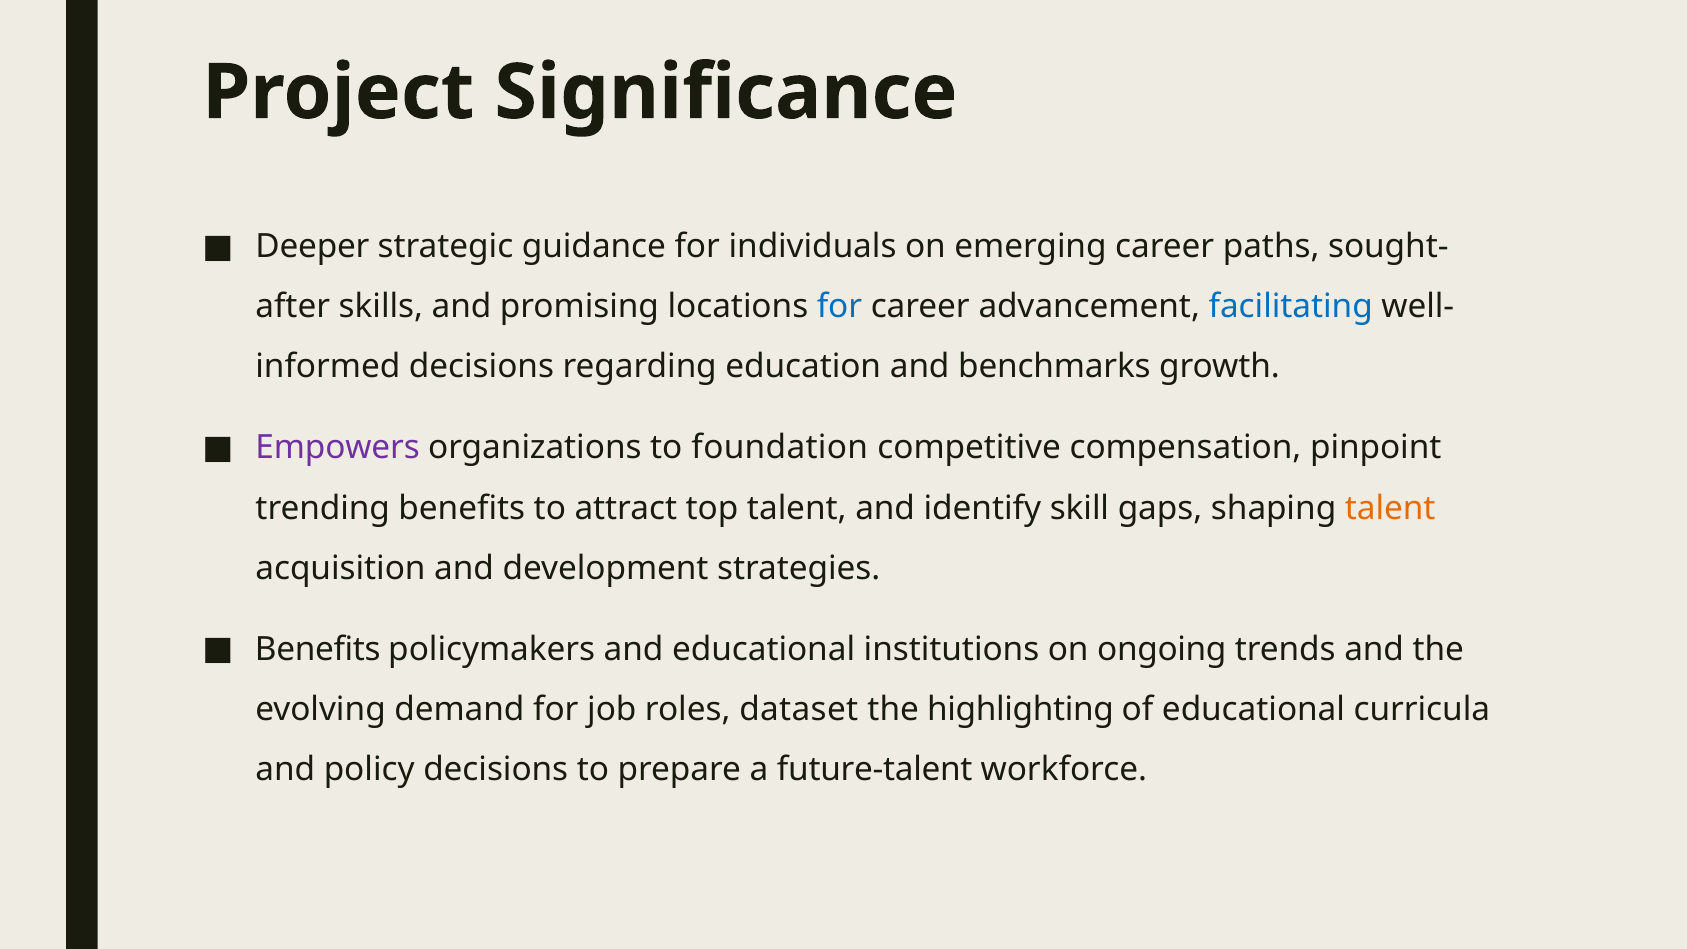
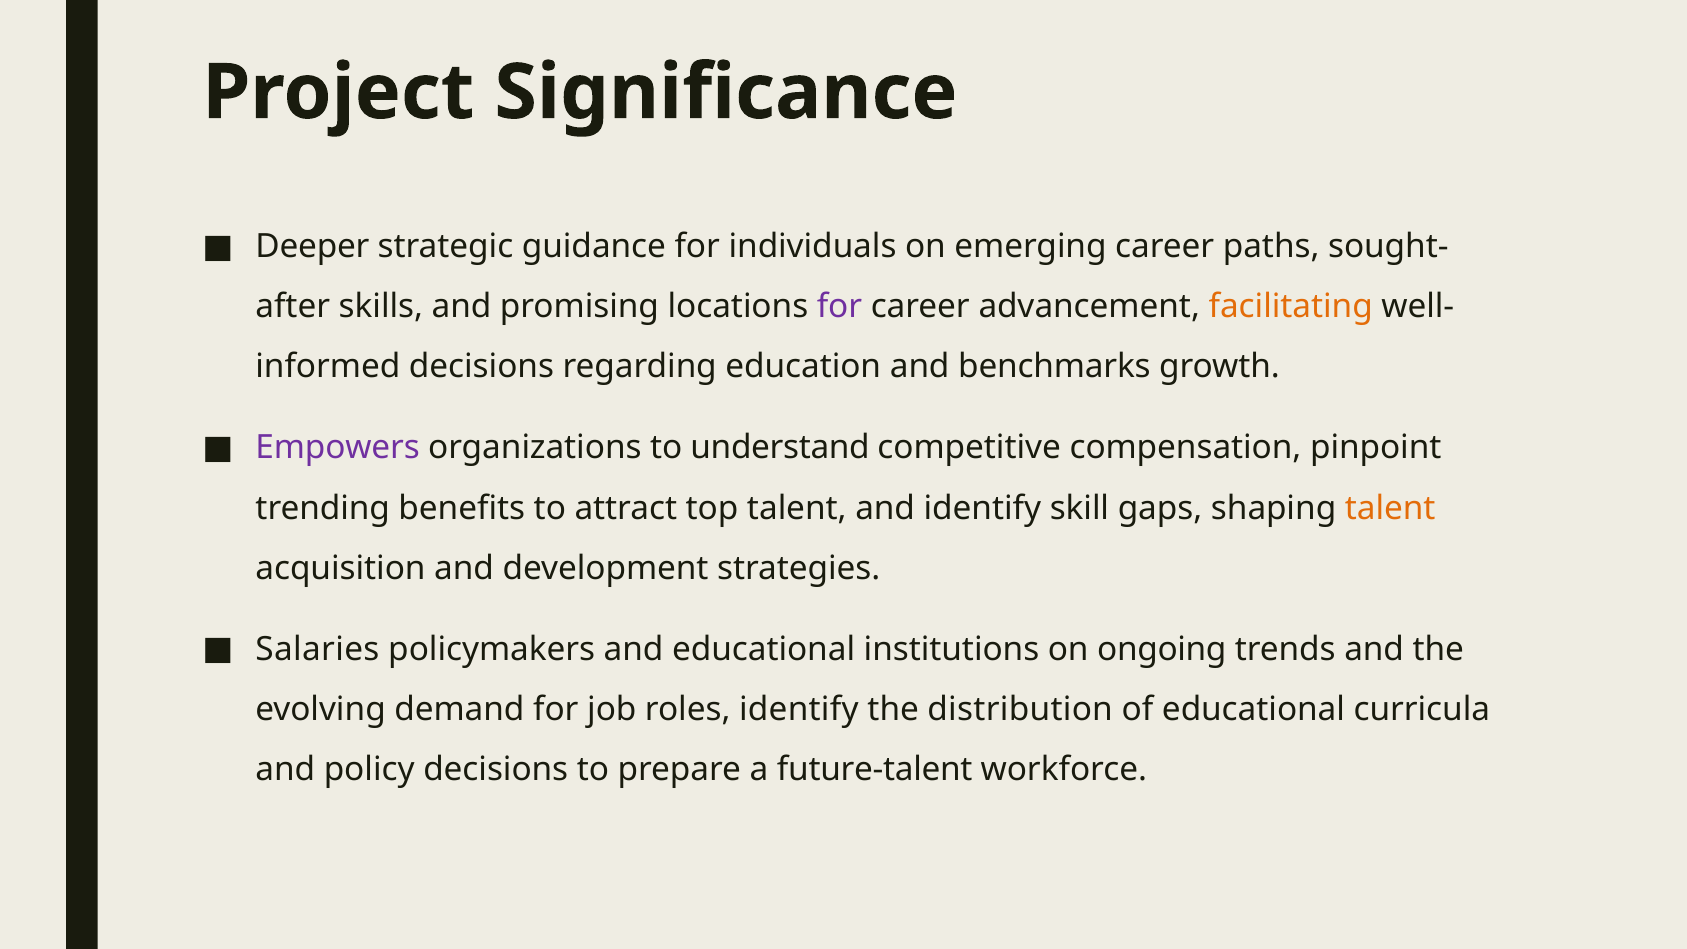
for at (839, 307) colour: blue -> purple
facilitating colour: blue -> orange
foundation: foundation -> understand
Benefits at (318, 649): Benefits -> Salaries
roles dataset: dataset -> identify
highlighting: highlighting -> distribution
